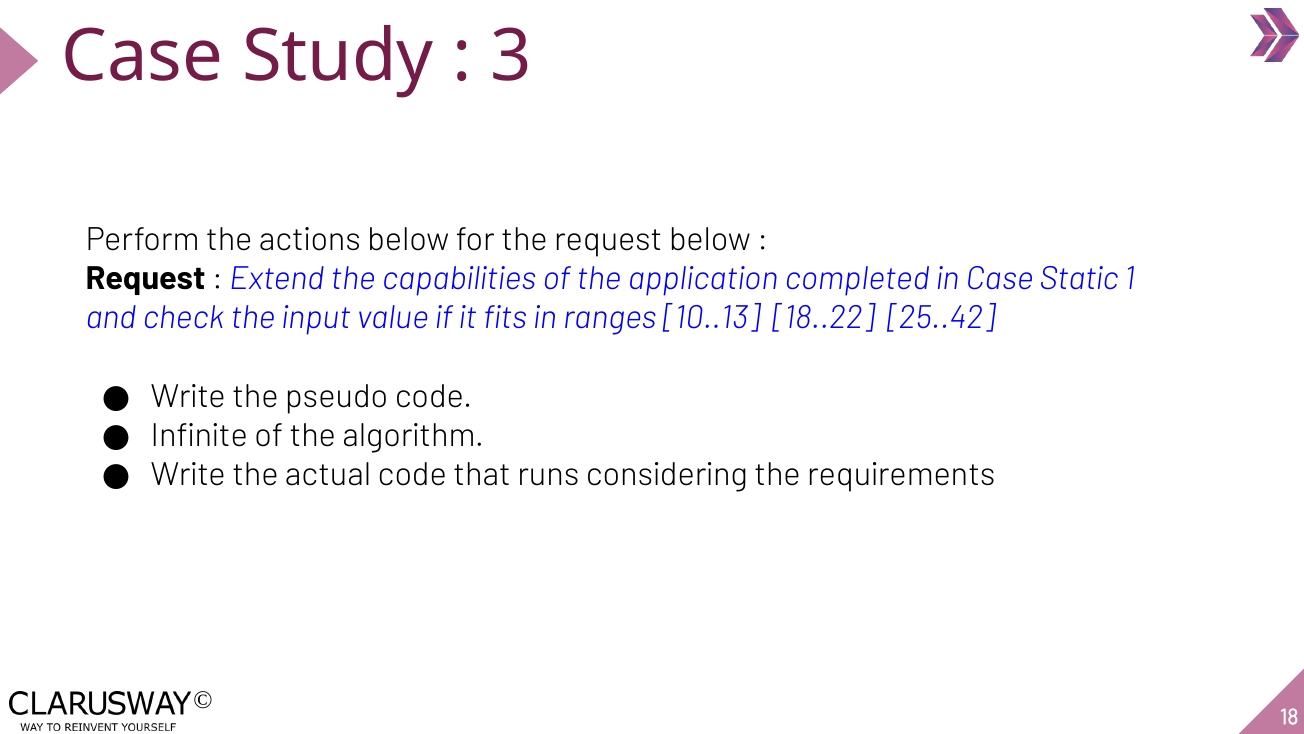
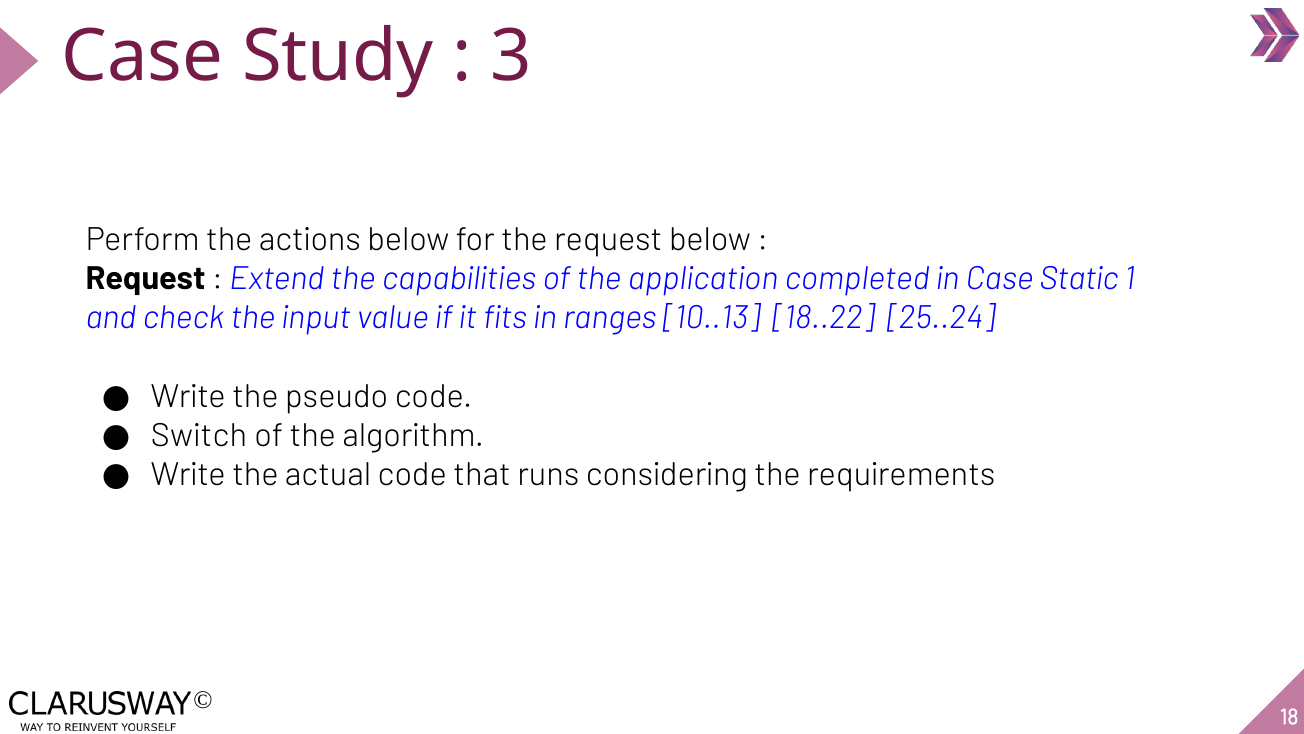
25..42: 25..42 -> 25..24
Infinite: Infinite -> Switch
